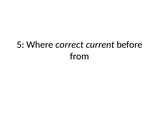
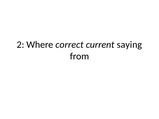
5: 5 -> 2
before: before -> saying
